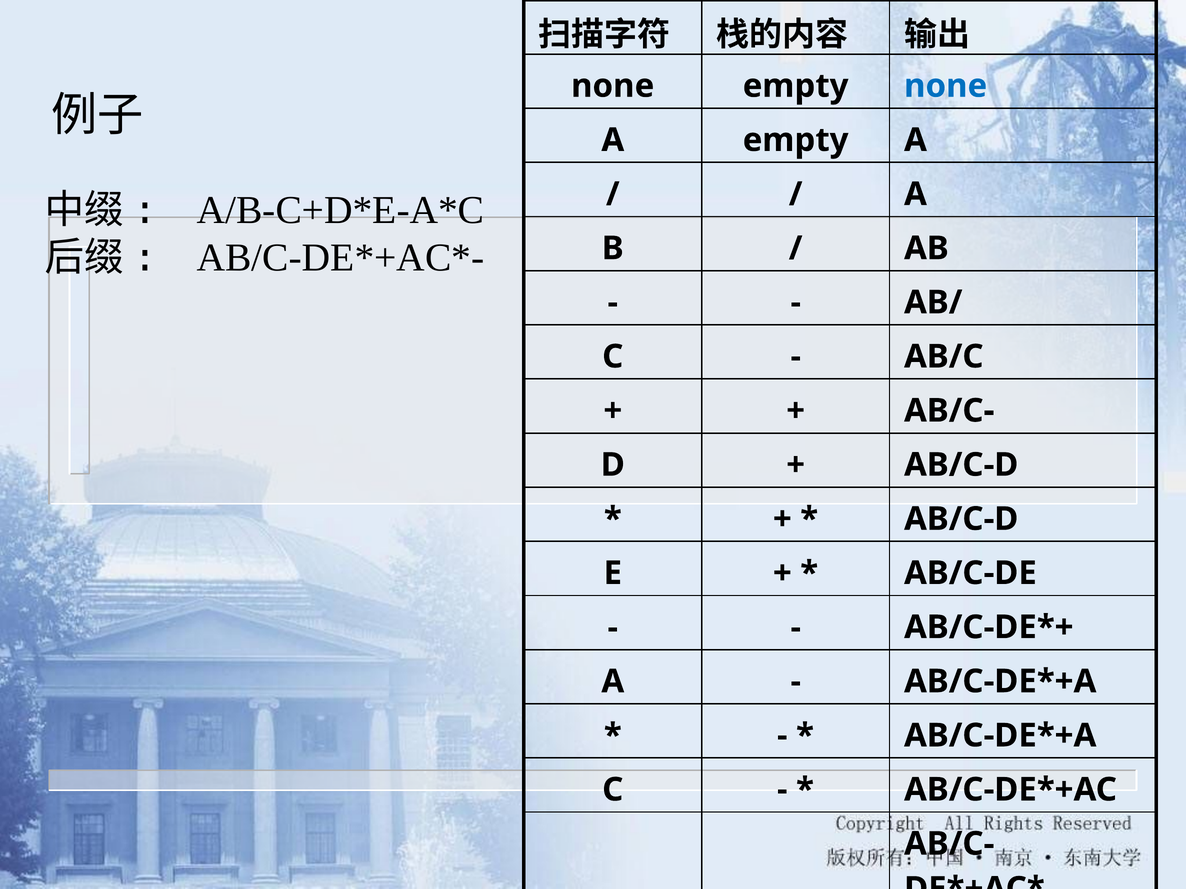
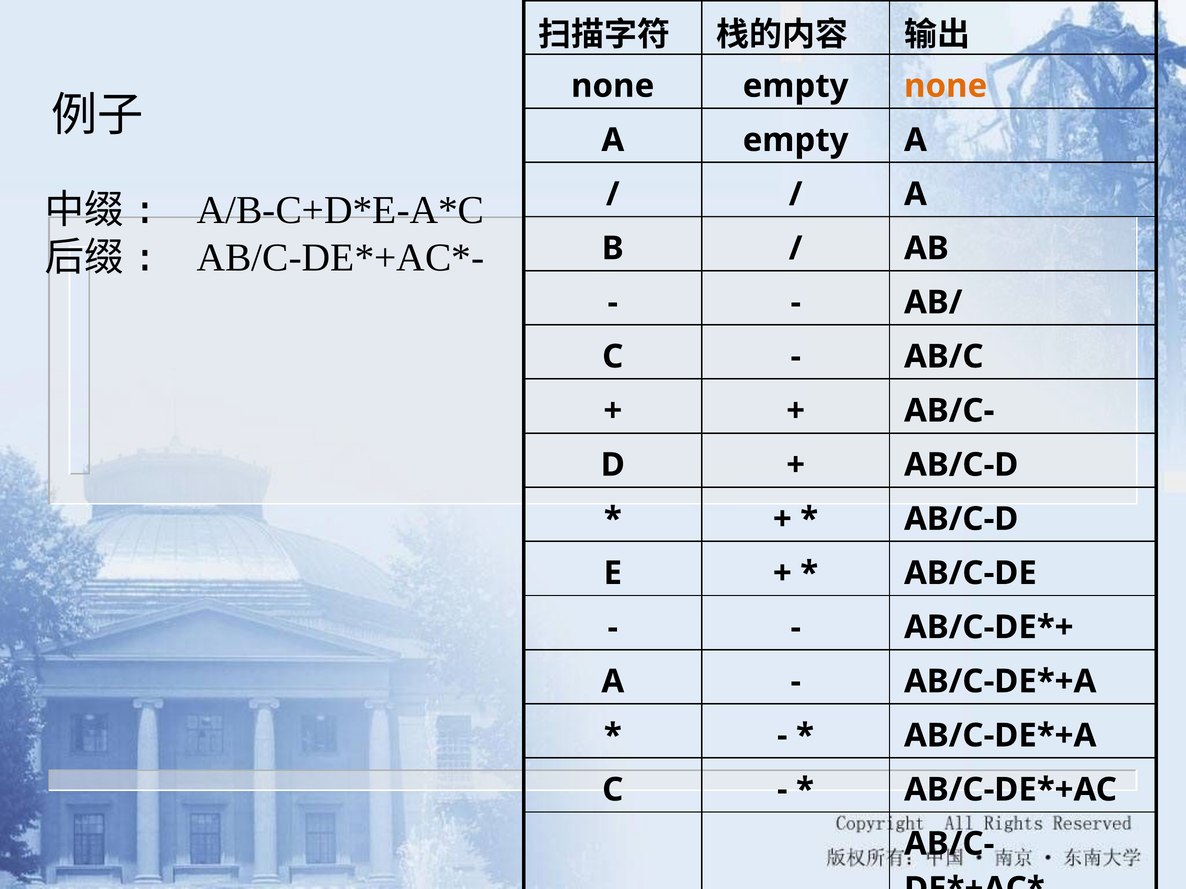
none at (946, 86) colour: blue -> orange
